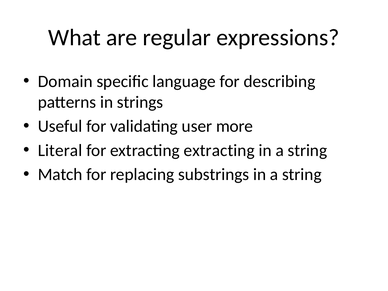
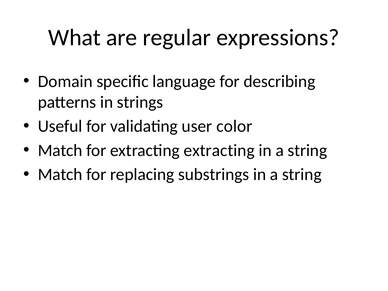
more: more -> color
Literal at (60, 150): Literal -> Match
